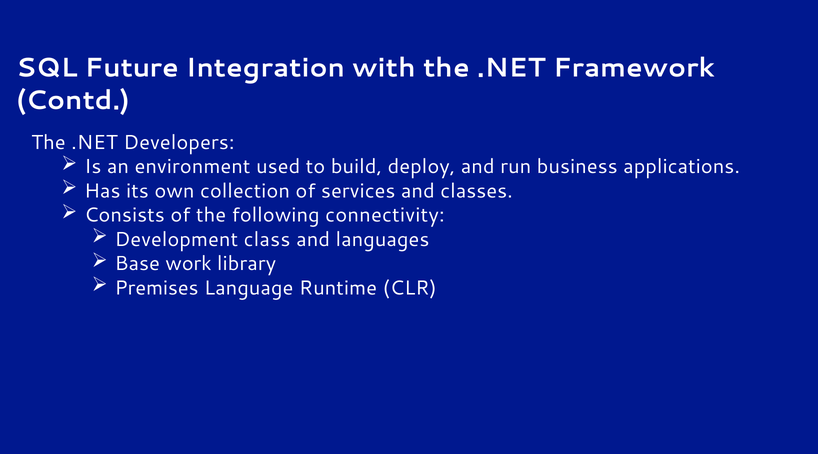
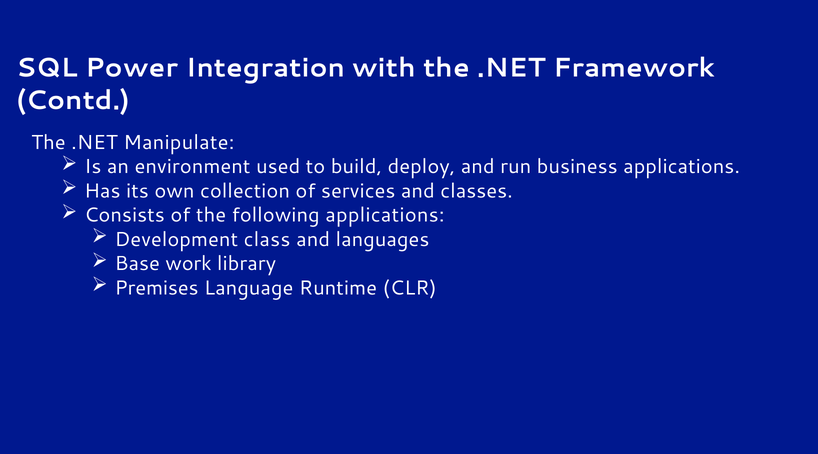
Future: Future -> Power
Developers: Developers -> Manipulate
following connectivity: connectivity -> applications
